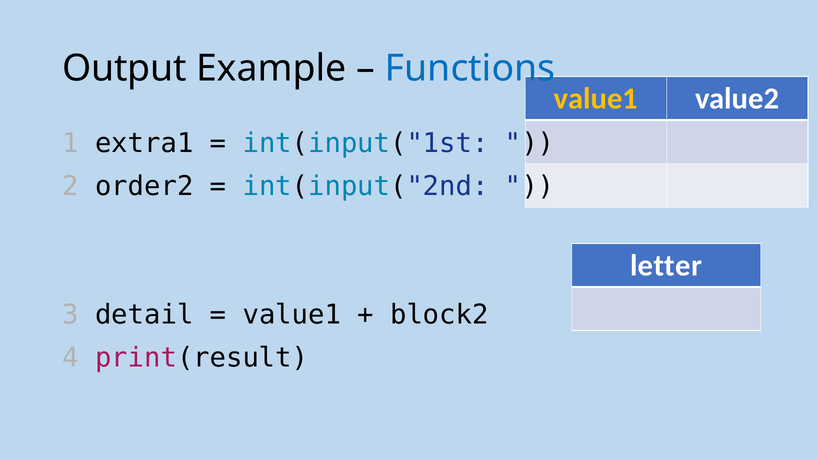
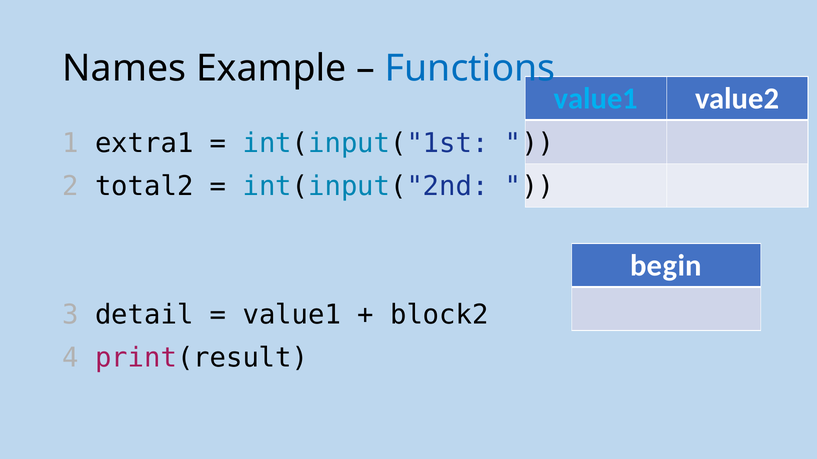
Output: Output -> Names
value1 at (596, 99) colour: yellow -> light blue
order2: order2 -> total2
letter: letter -> begin
